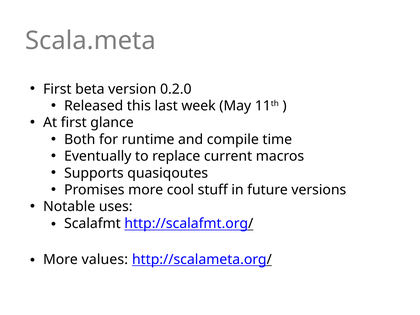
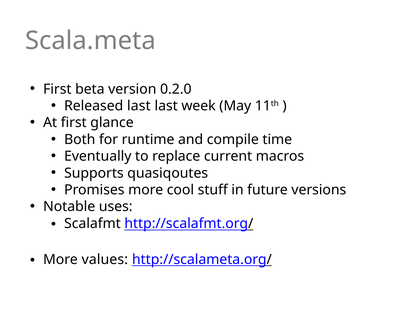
Released this: this -> last
